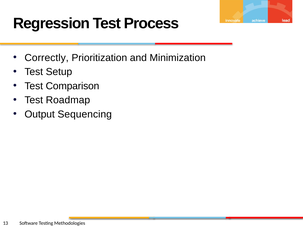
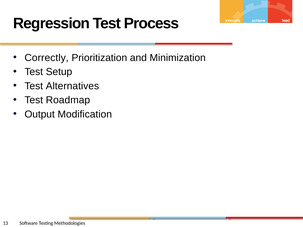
Comparison: Comparison -> Alternatives
Sequencing: Sequencing -> Modification
